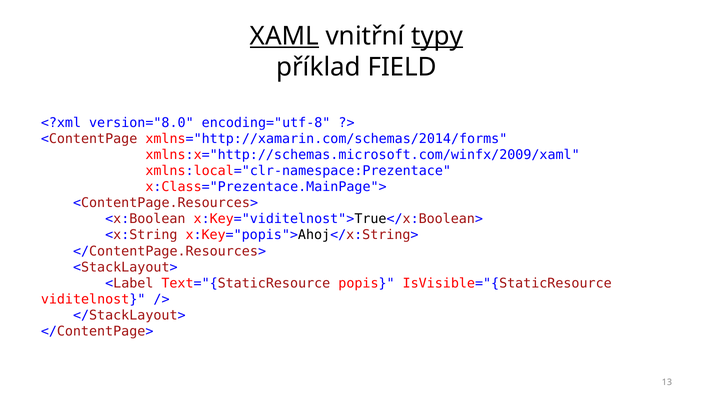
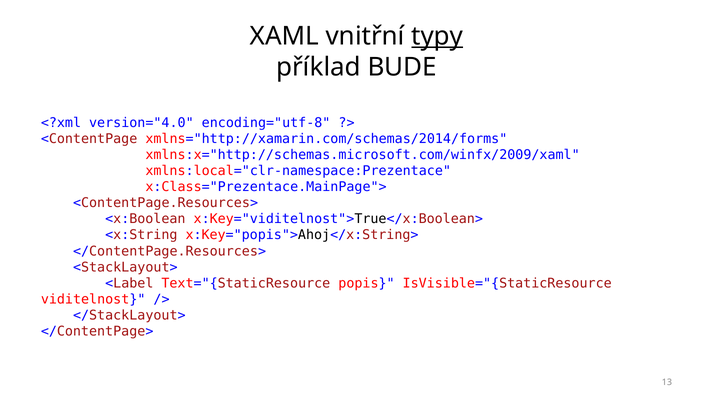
XAML underline: present -> none
FIELD: FIELD -> BUDE
version="8.0: version="8.0 -> version="4.0
